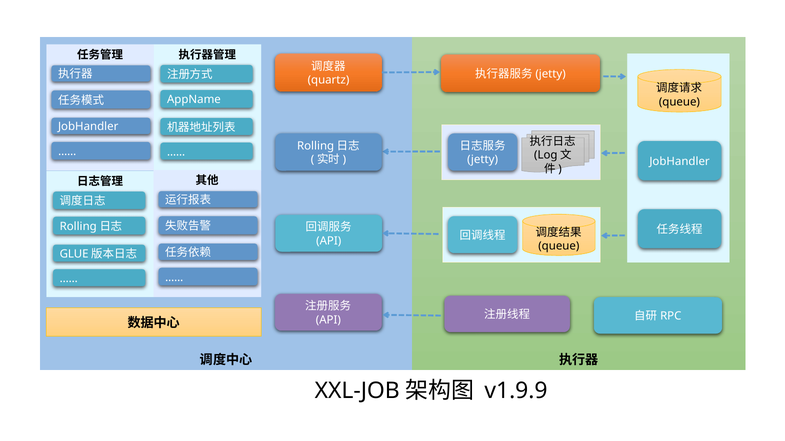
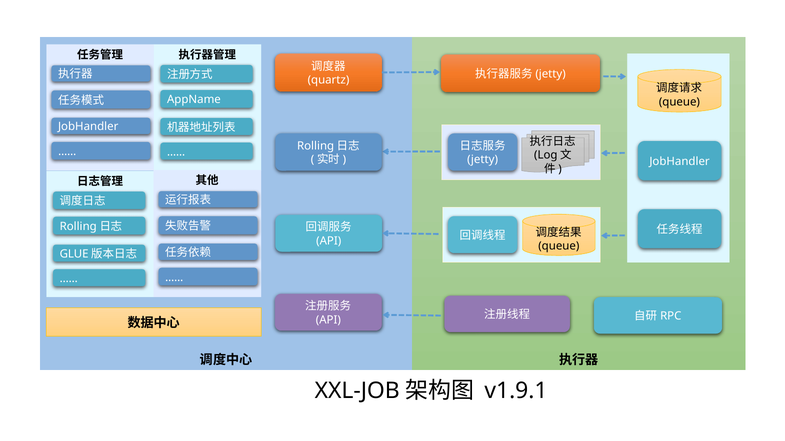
v1.9.9: v1.9.9 -> v1.9.1
